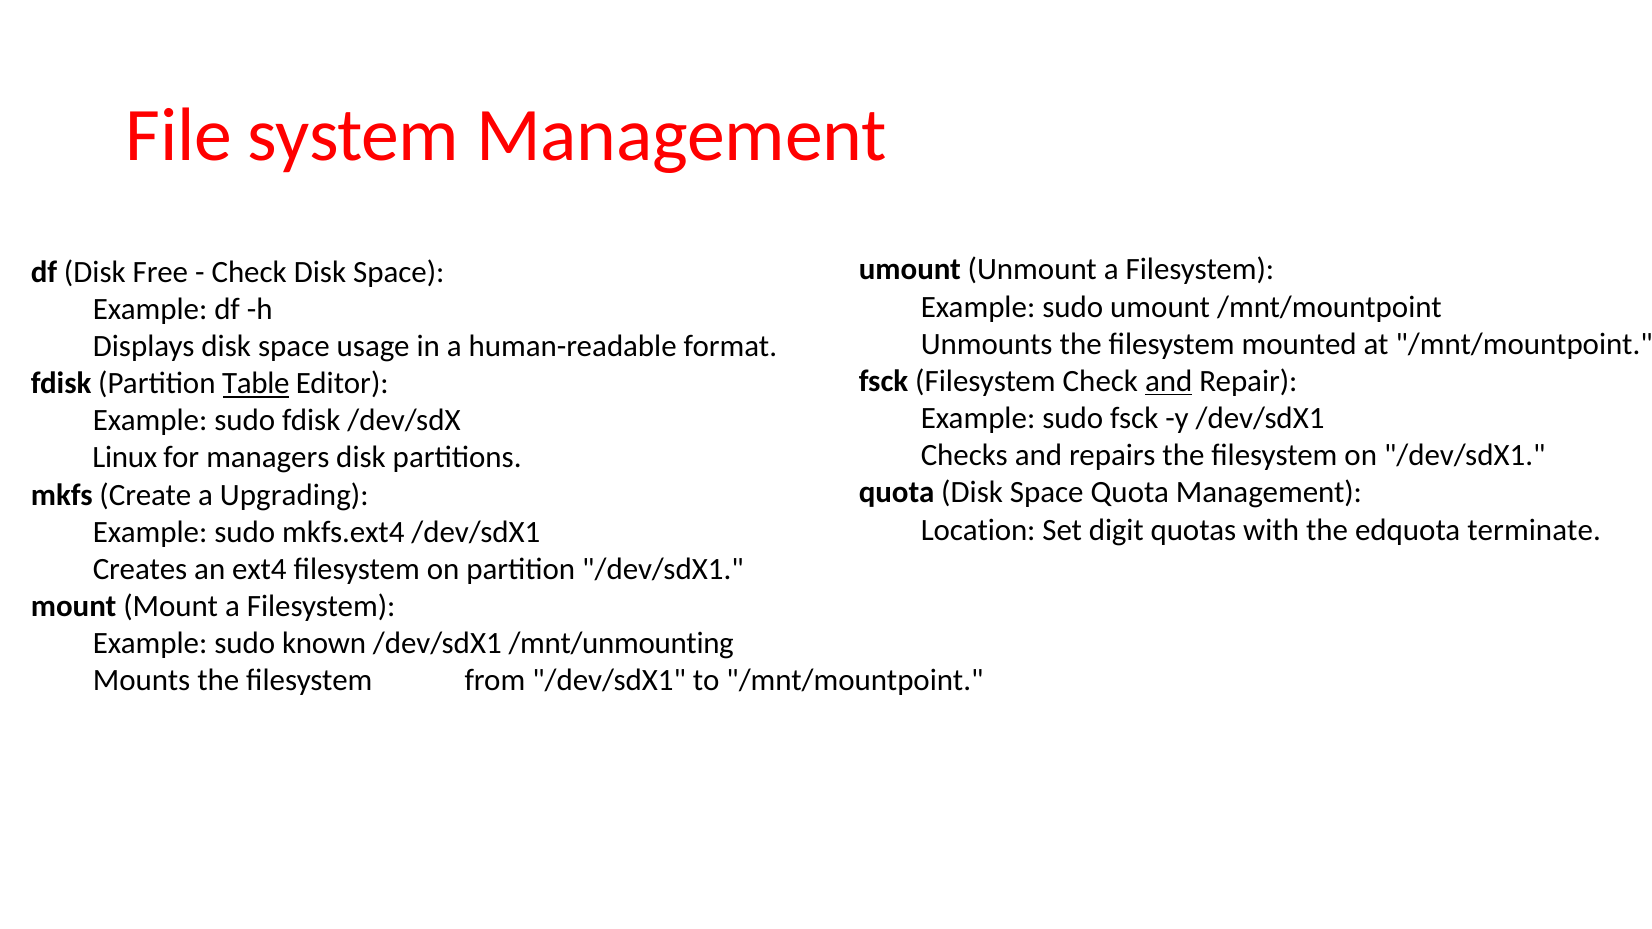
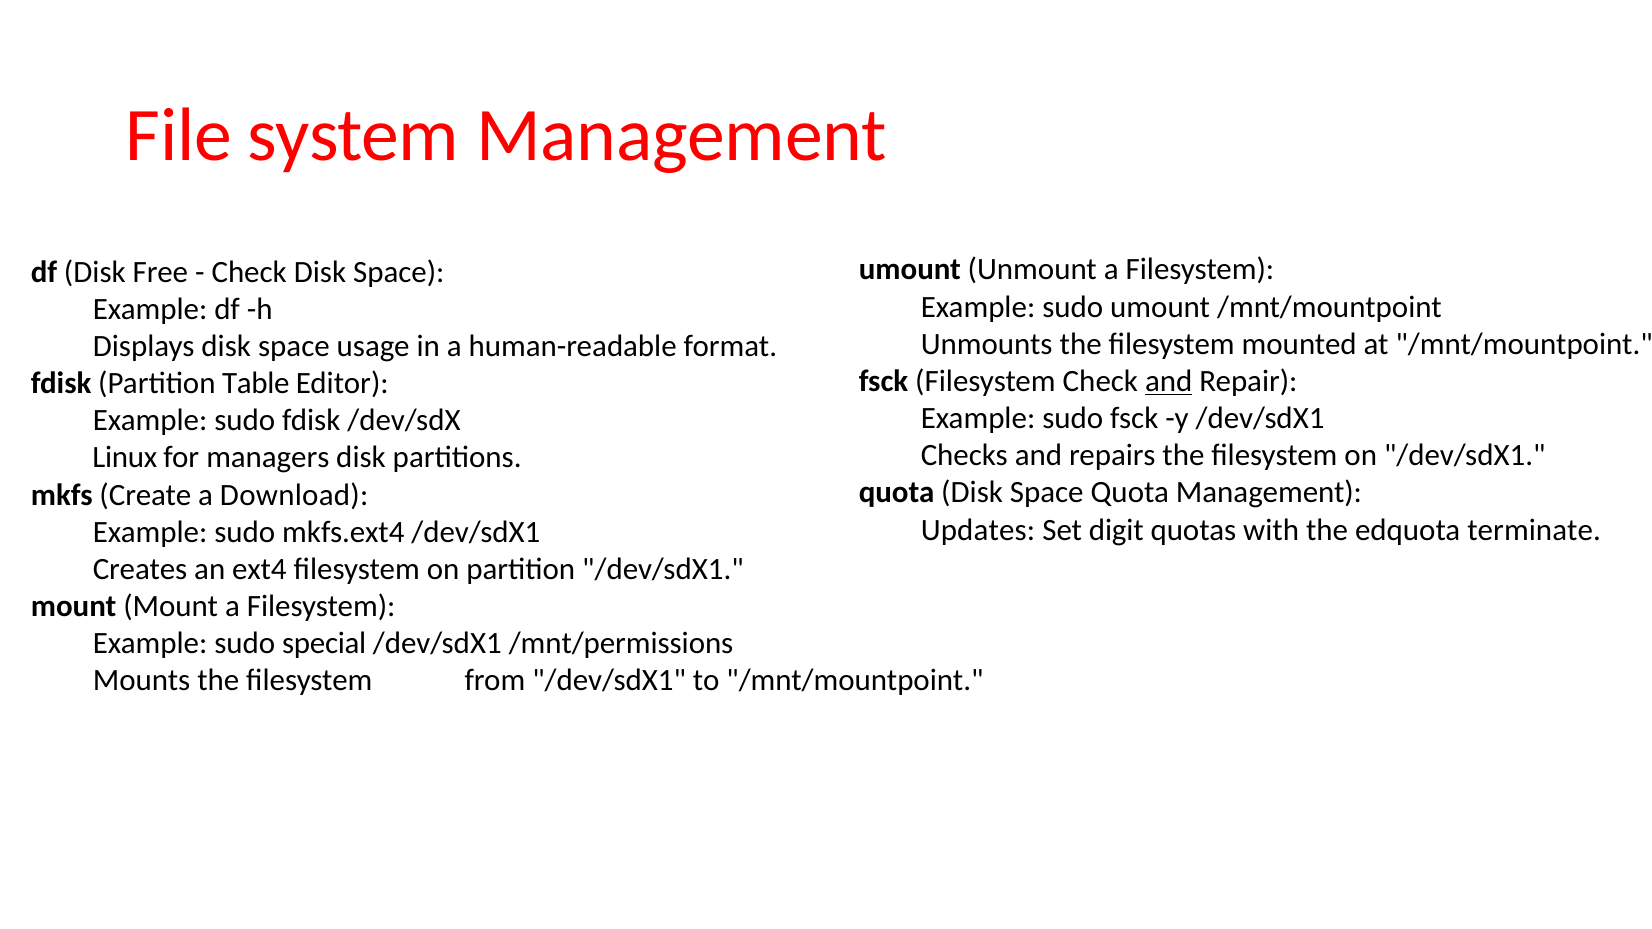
Table underline: present -> none
Upgrading: Upgrading -> Download
Location: Location -> Updates
known: known -> special
/mnt/unmounting: /mnt/unmounting -> /mnt/permissions
